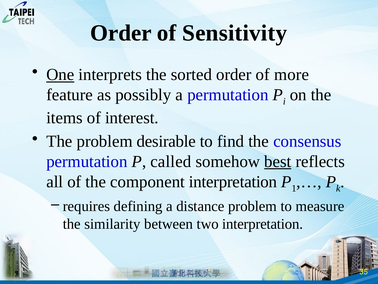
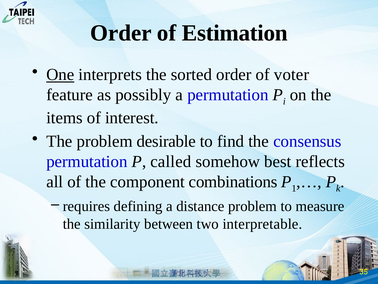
Sensitivity: Sensitivity -> Estimation
more: more -> voter
best underline: present -> none
component interpretation: interpretation -> combinations
two interpretation: interpretation -> interpretable
